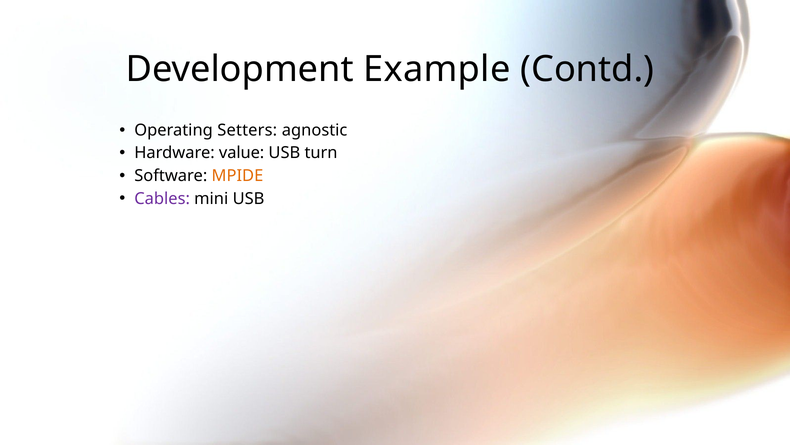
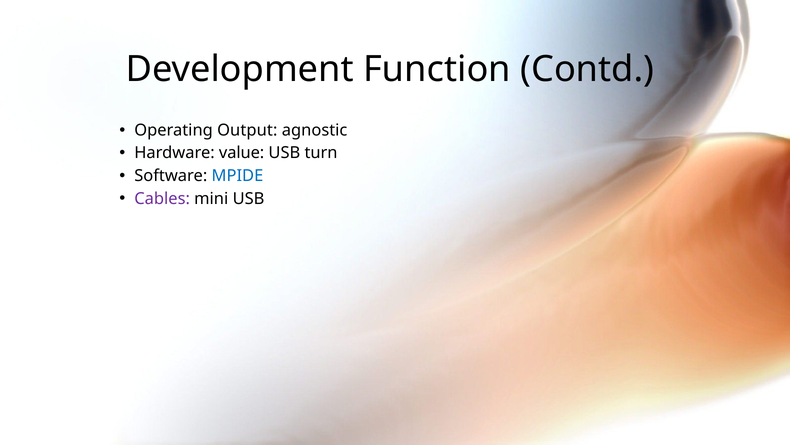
Example: Example -> Function
Setters: Setters -> Output
MPIDE colour: orange -> blue
